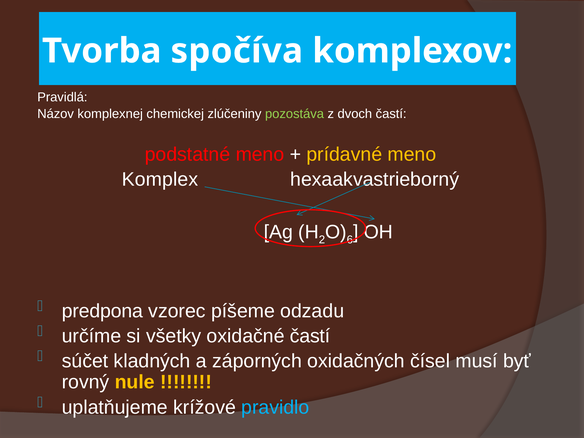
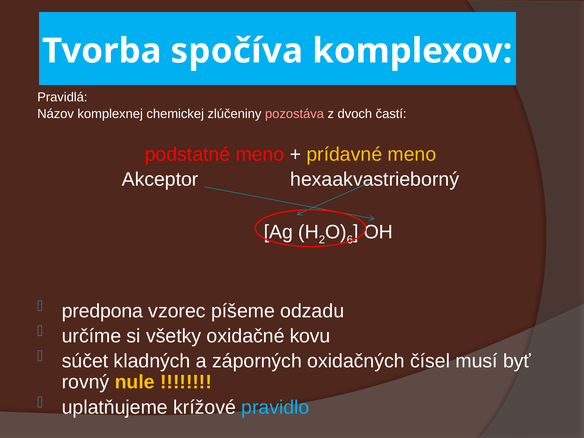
pozostáva colour: light green -> pink
Komplex: Komplex -> Akceptor
oxidačné častí: častí -> kovu
